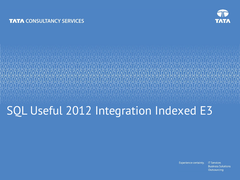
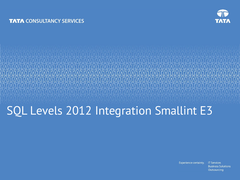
Useful: Useful -> Levels
Indexed: Indexed -> Smallint
